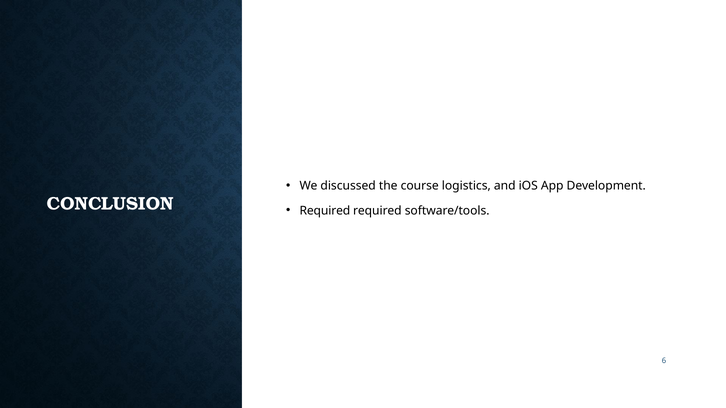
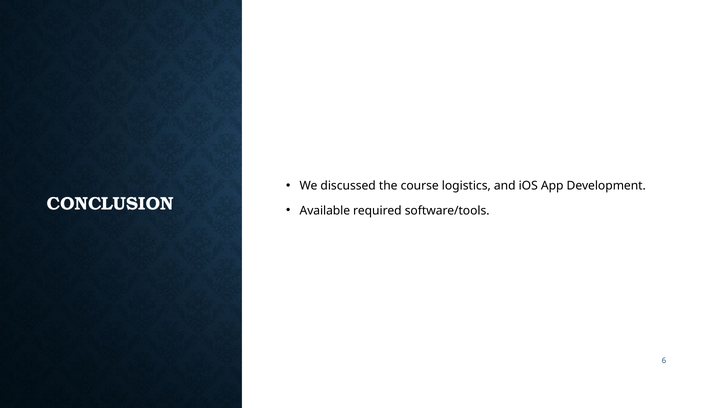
Required at (325, 211): Required -> Available
